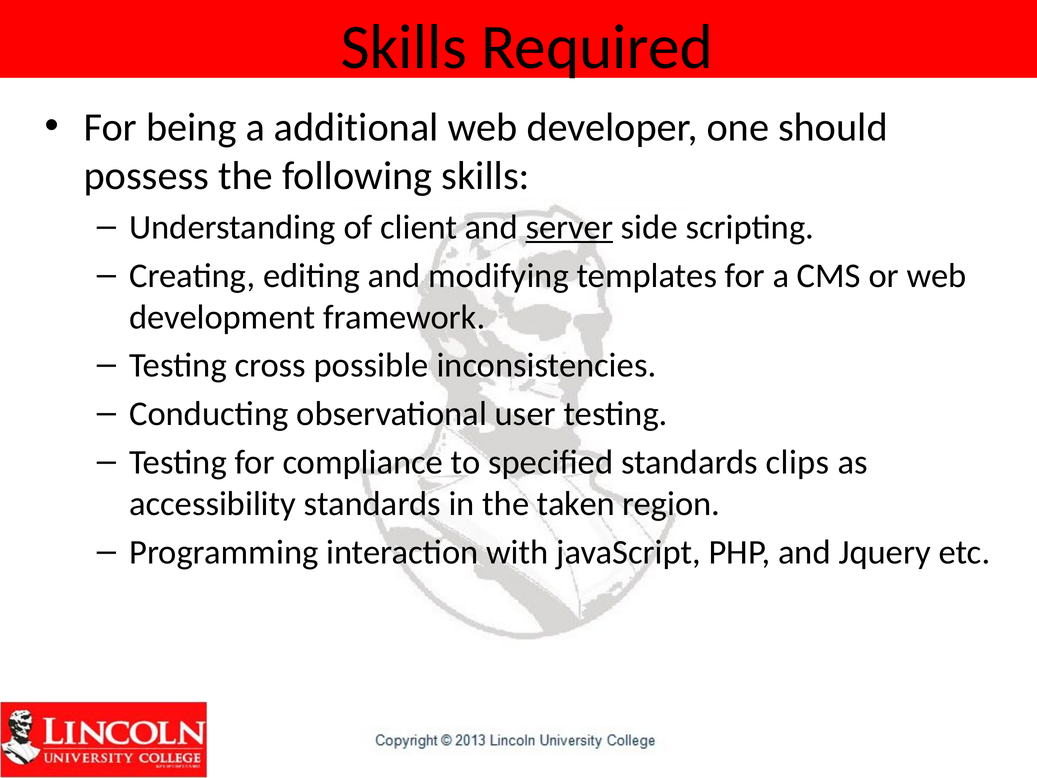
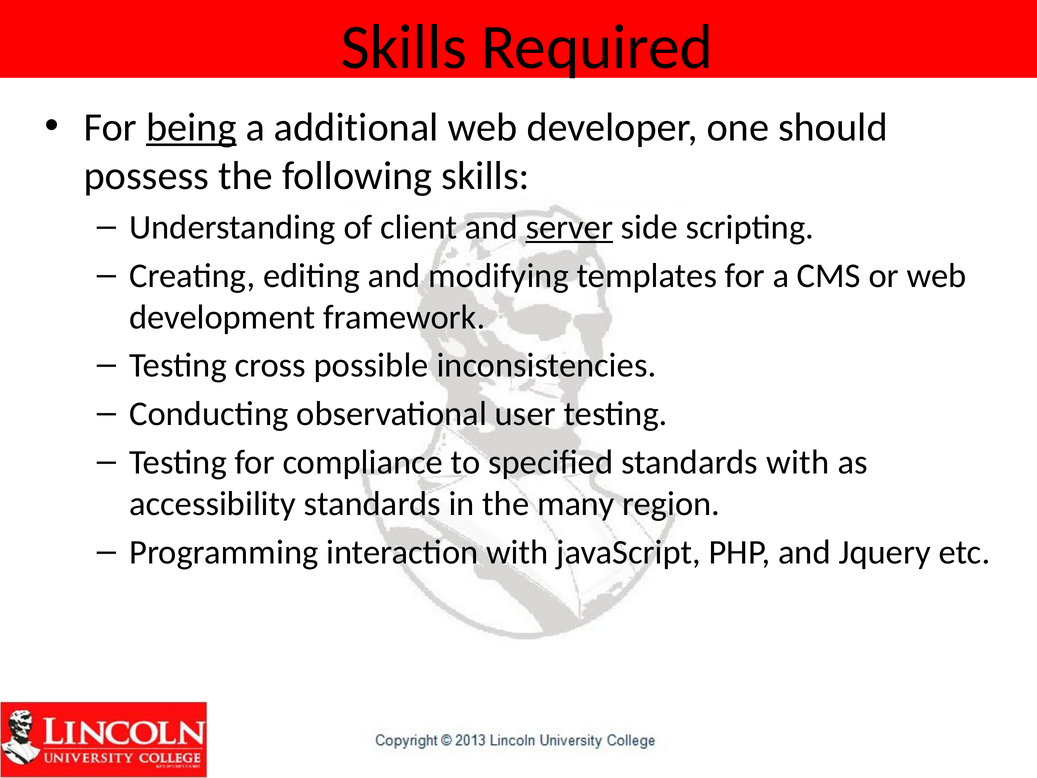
being underline: none -> present
standards clips: clips -> with
taken: taken -> many
